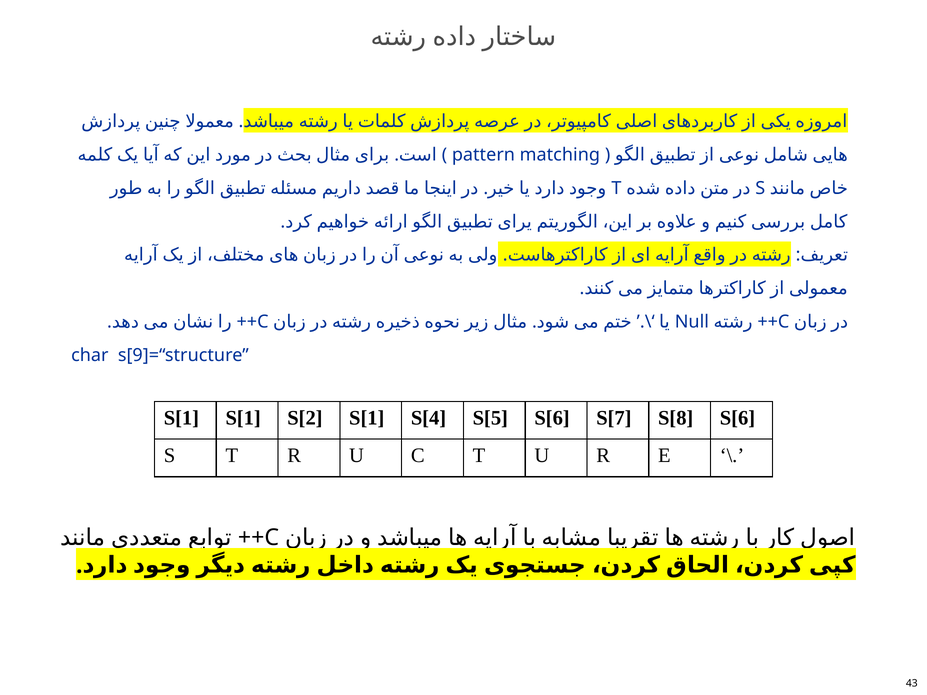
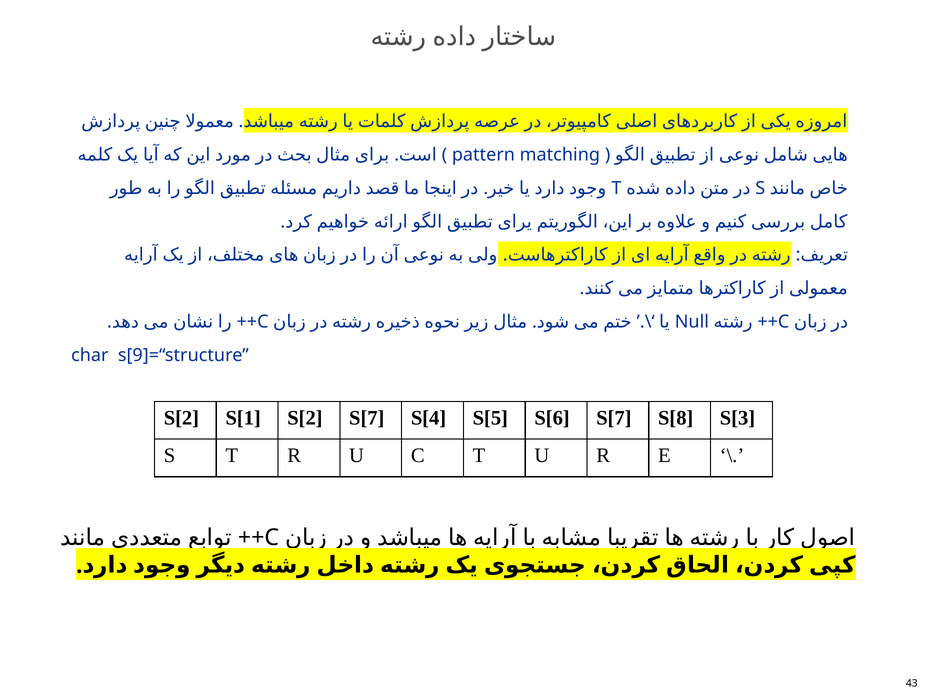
S[1 at (181, 418): S[1 -> S[2
S[2 S[1: S[1 -> S[7
S[8 S[6: S[6 -> S[3
